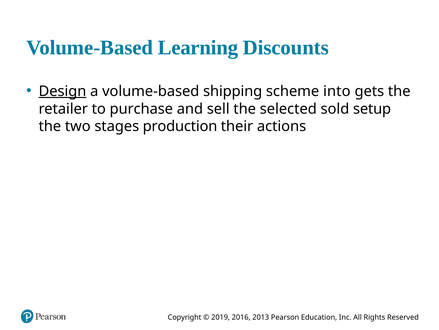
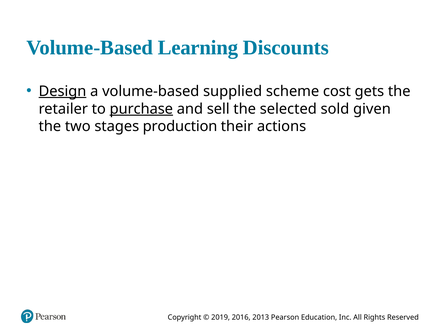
shipping: shipping -> supplied
into: into -> cost
purchase underline: none -> present
setup: setup -> given
